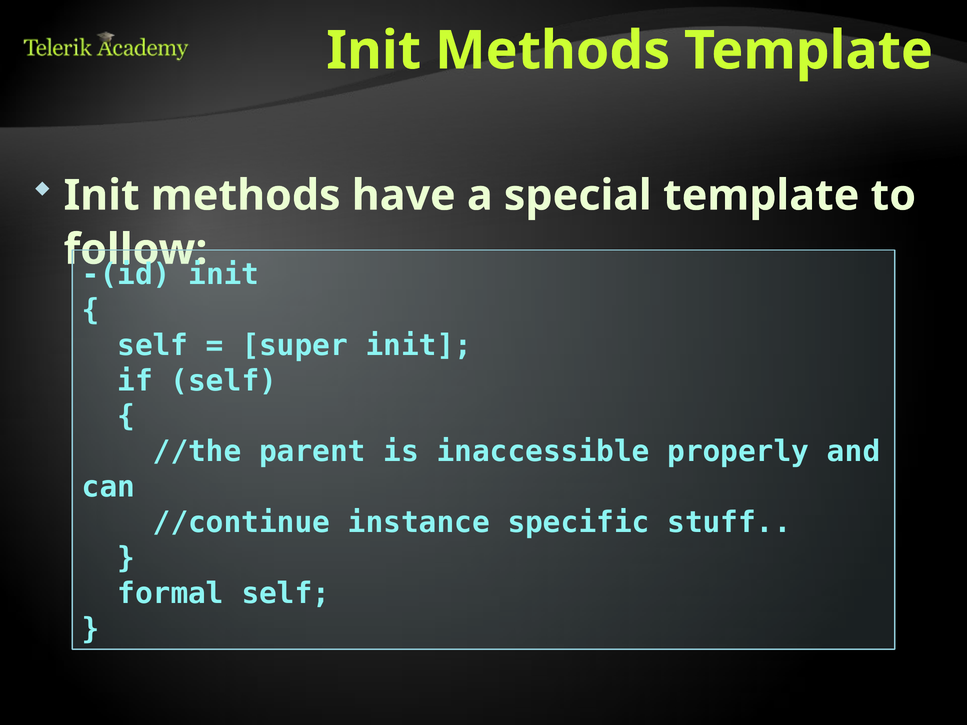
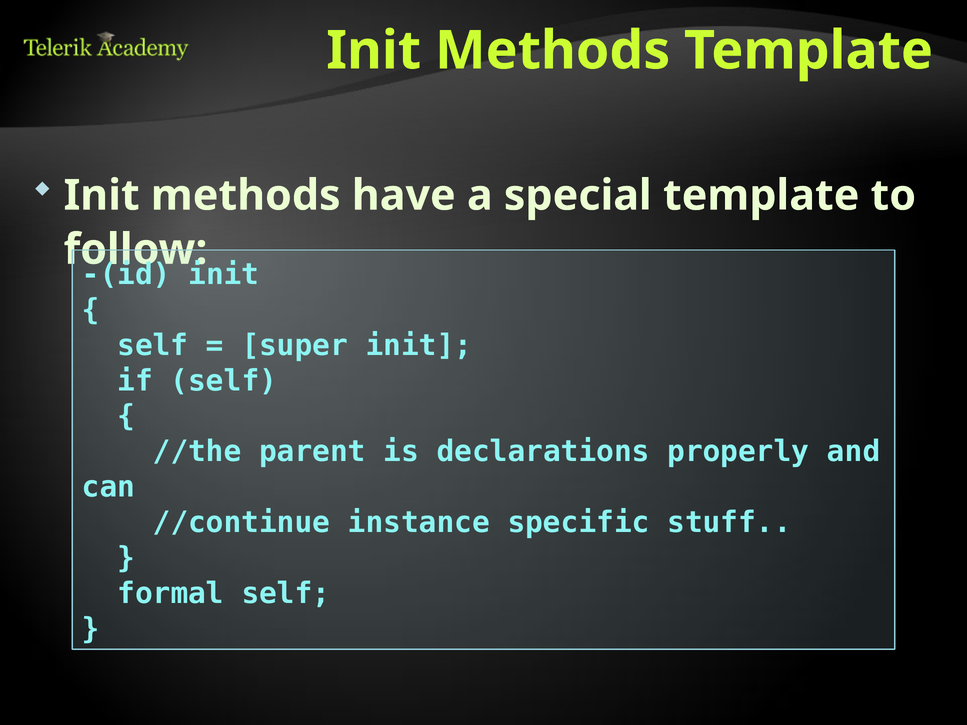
inaccessible: inaccessible -> declarations
